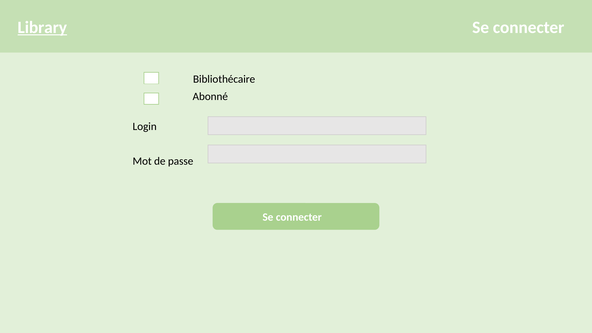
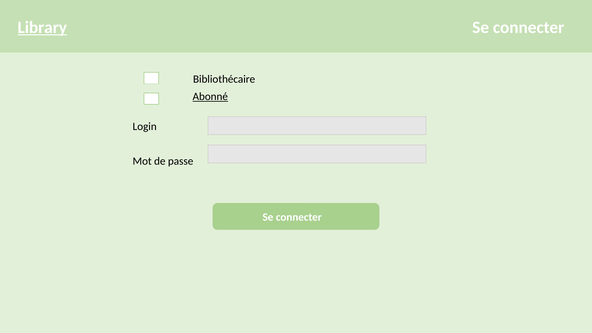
Abonné underline: none -> present
